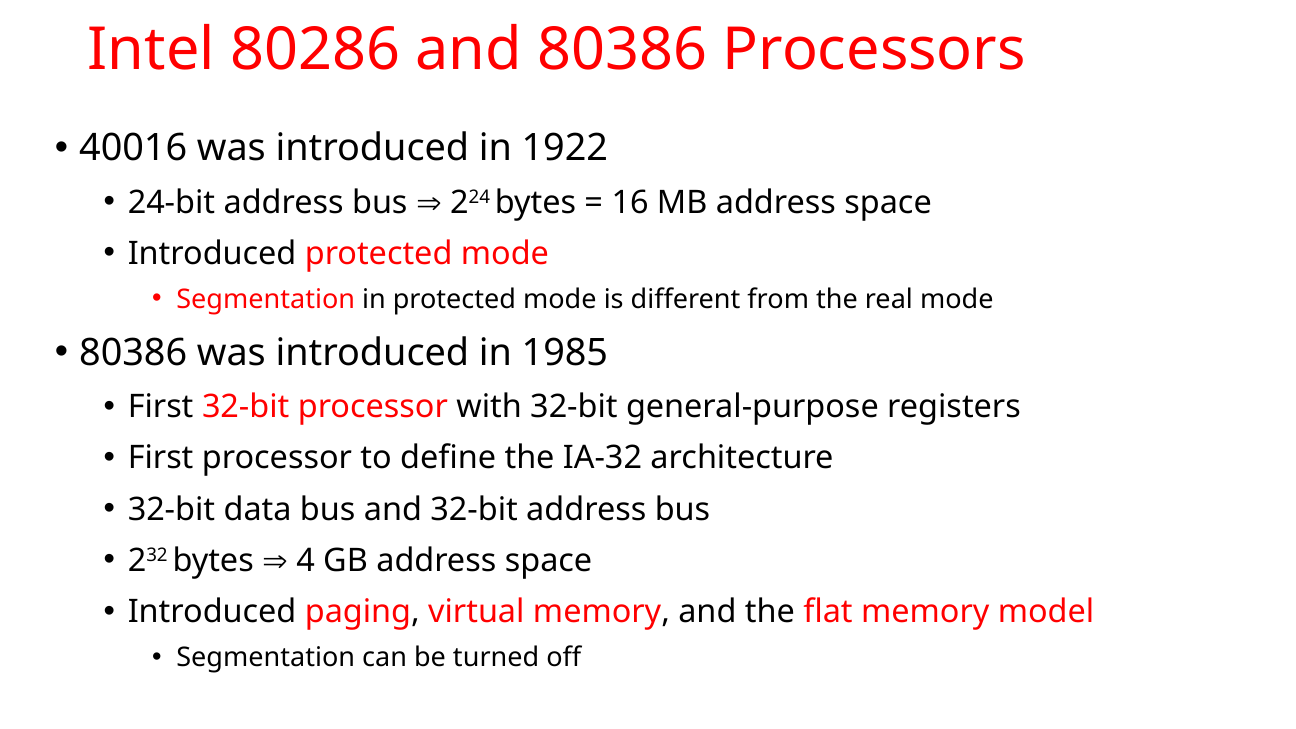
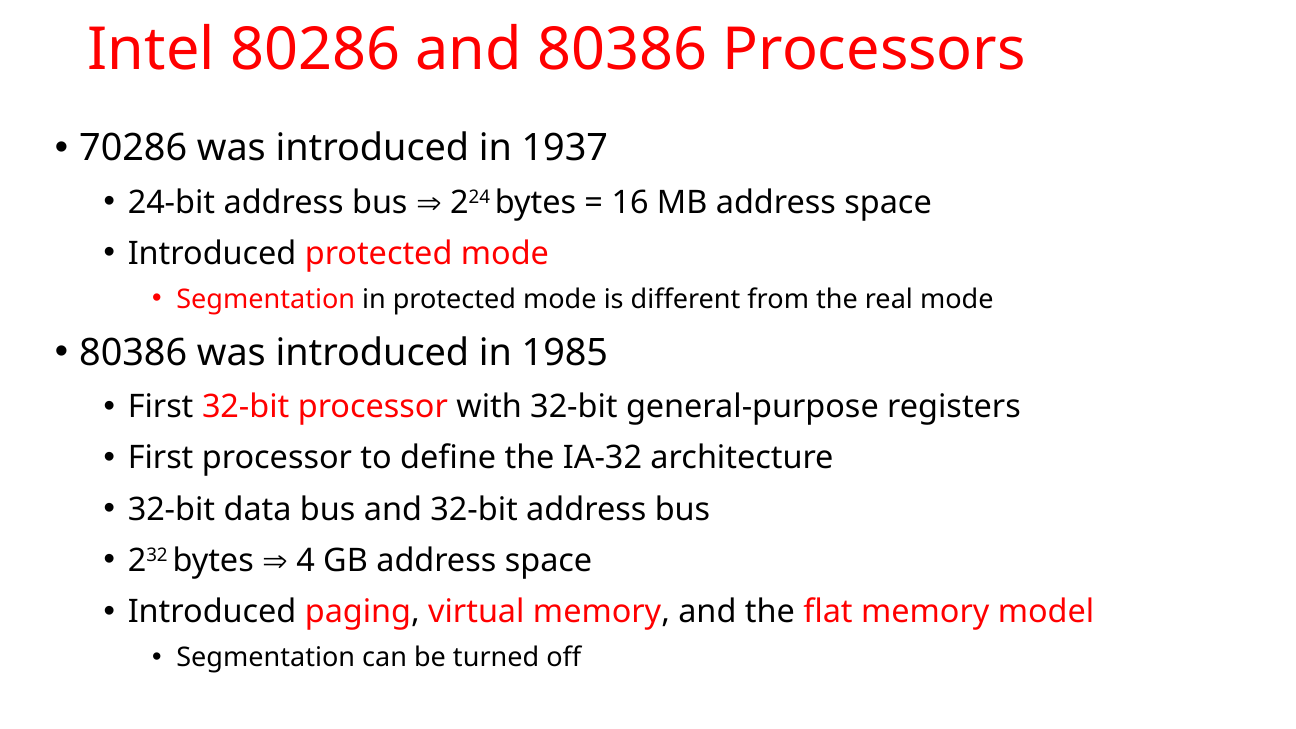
40016: 40016 -> 70286
1922: 1922 -> 1937
